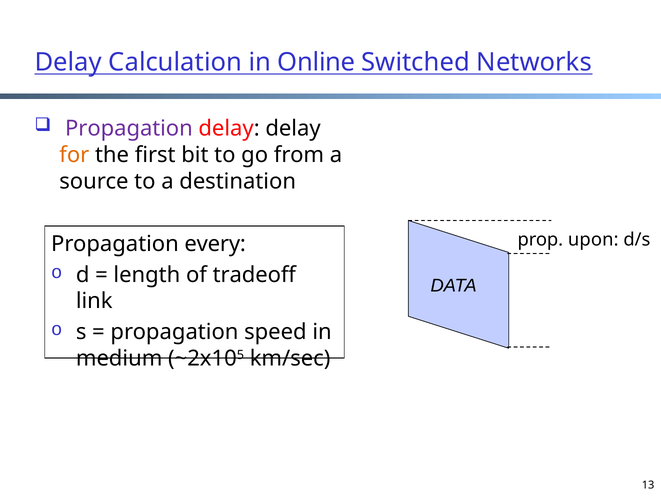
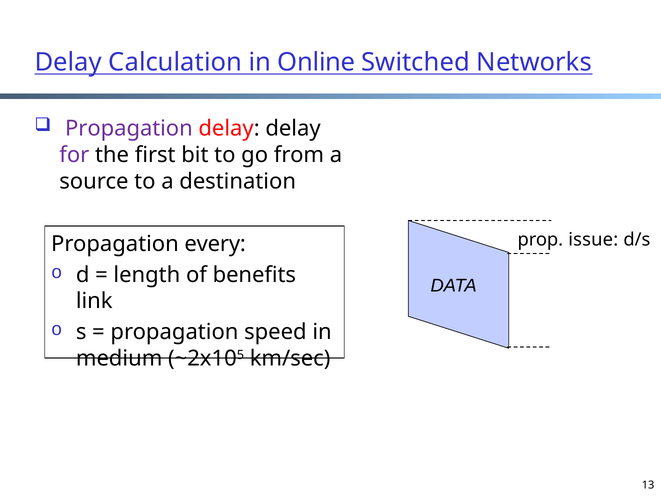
for colour: orange -> purple
upon: upon -> issue
tradeoff: tradeoff -> benefits
